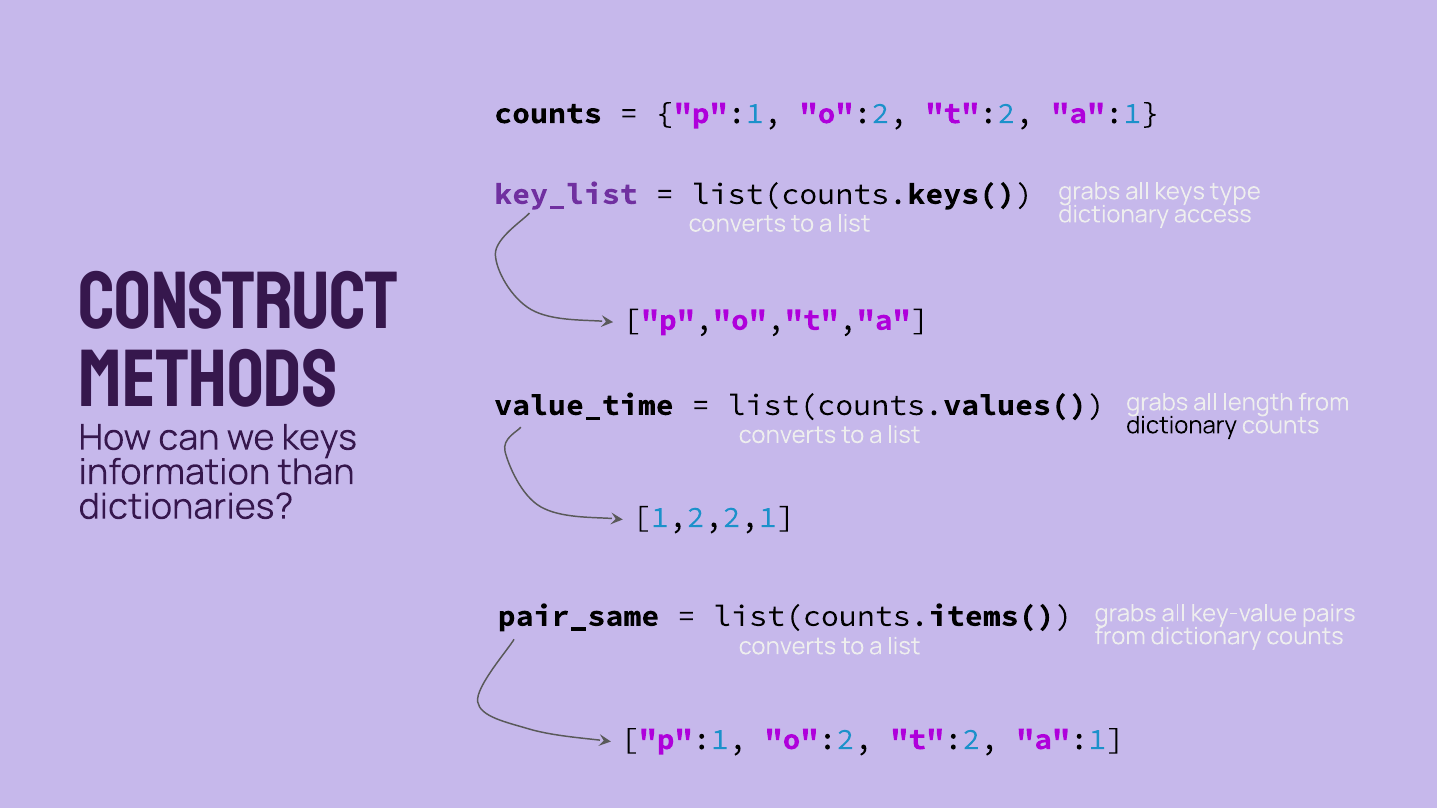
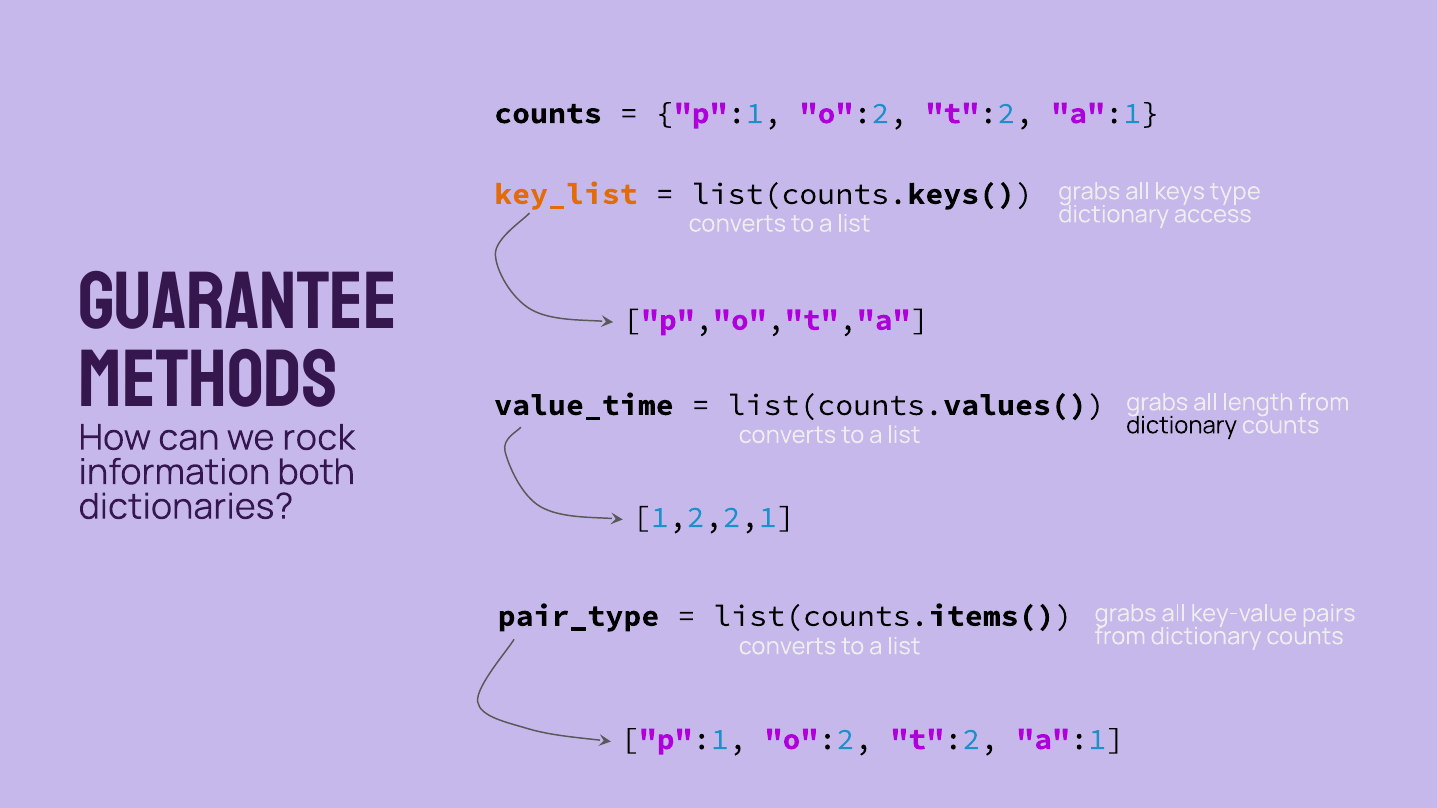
key_list colour: purple -> orange
construct: construct -> guarantee
we keys: keys -> rock
than: than -> both
pair_same: pair_same -> pair_type
